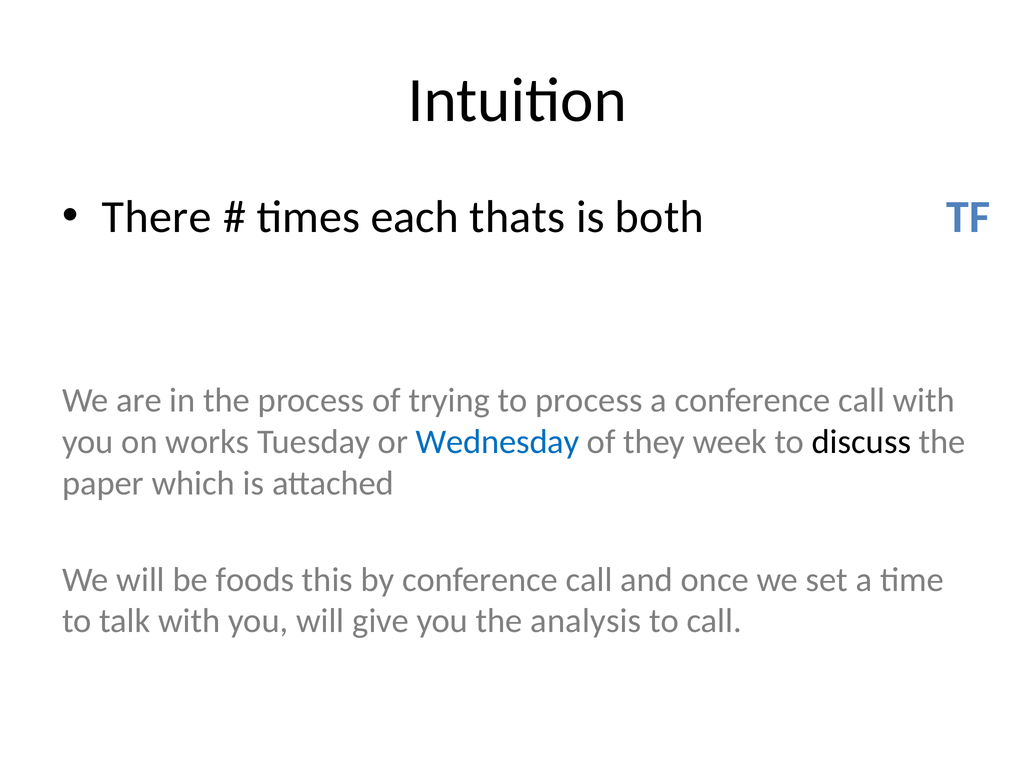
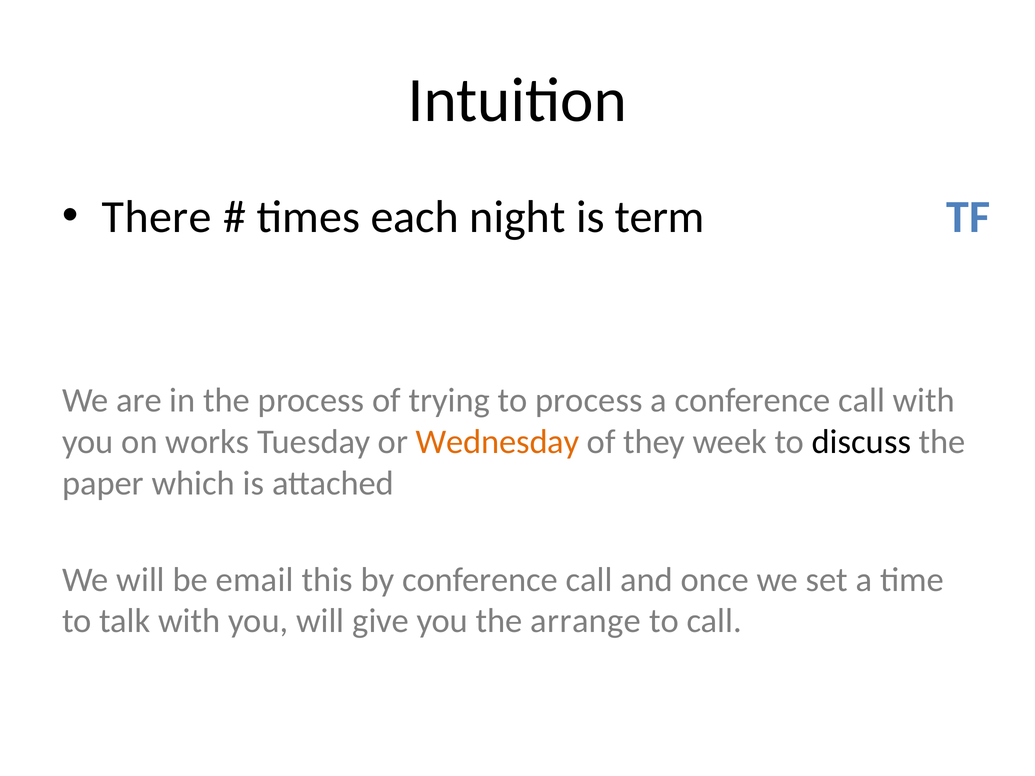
thats: thats -> night
both: both -> term
Wednesday colour: blue -> orange
foods: foods -> email
analysis: analysis -> arrange
